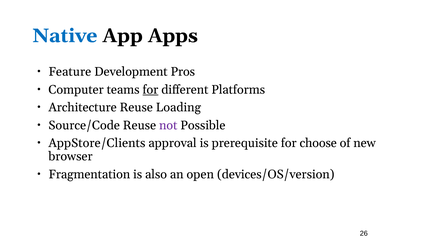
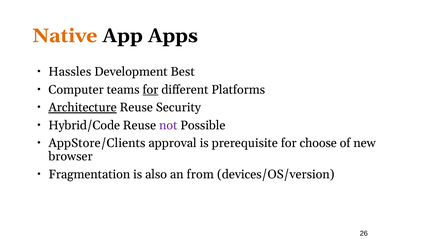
Native colour: blue -> orange
Feature: Feature -> Hassles
Pros: Pros -> Best
Architecture underline: none -> present
Loading: Loading -> Security
Source/Code: Source/Code -> Hybrid/Code
open: open -> from
